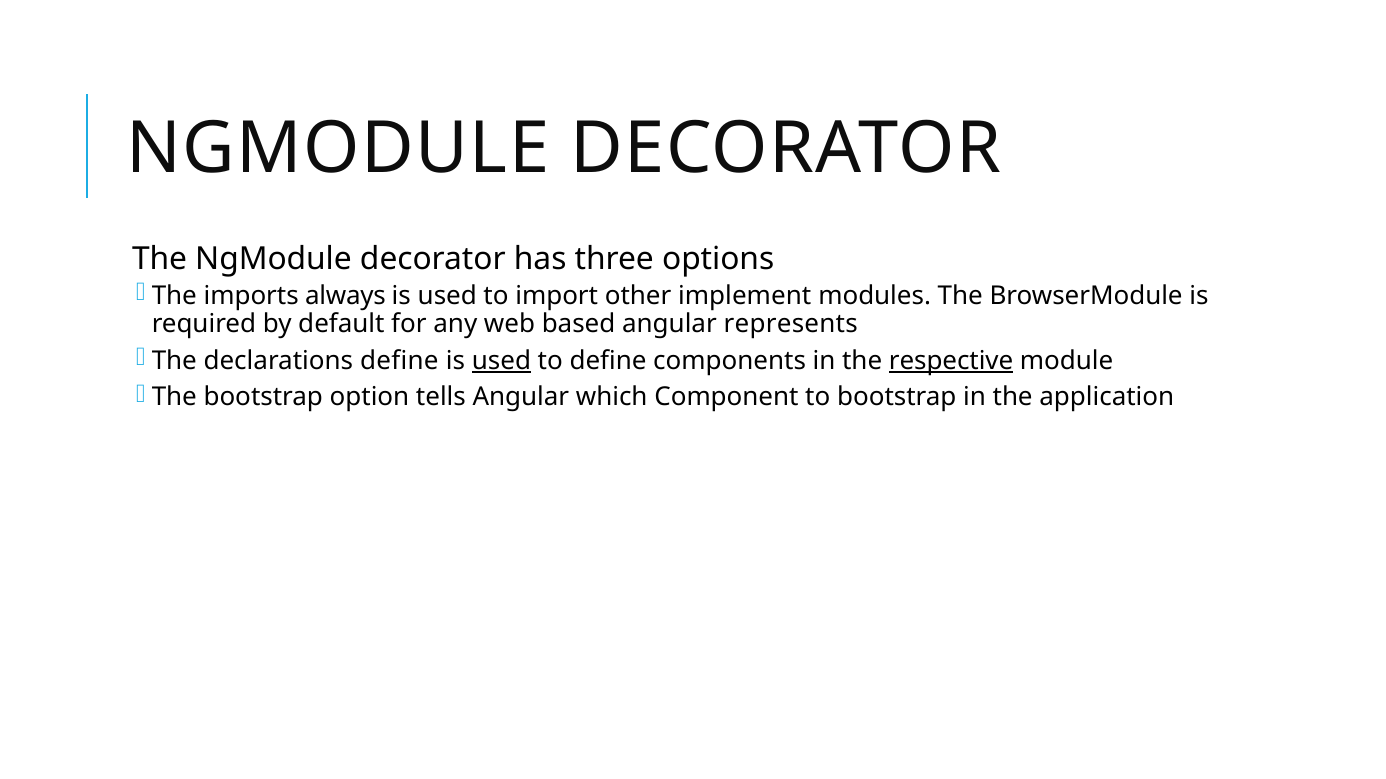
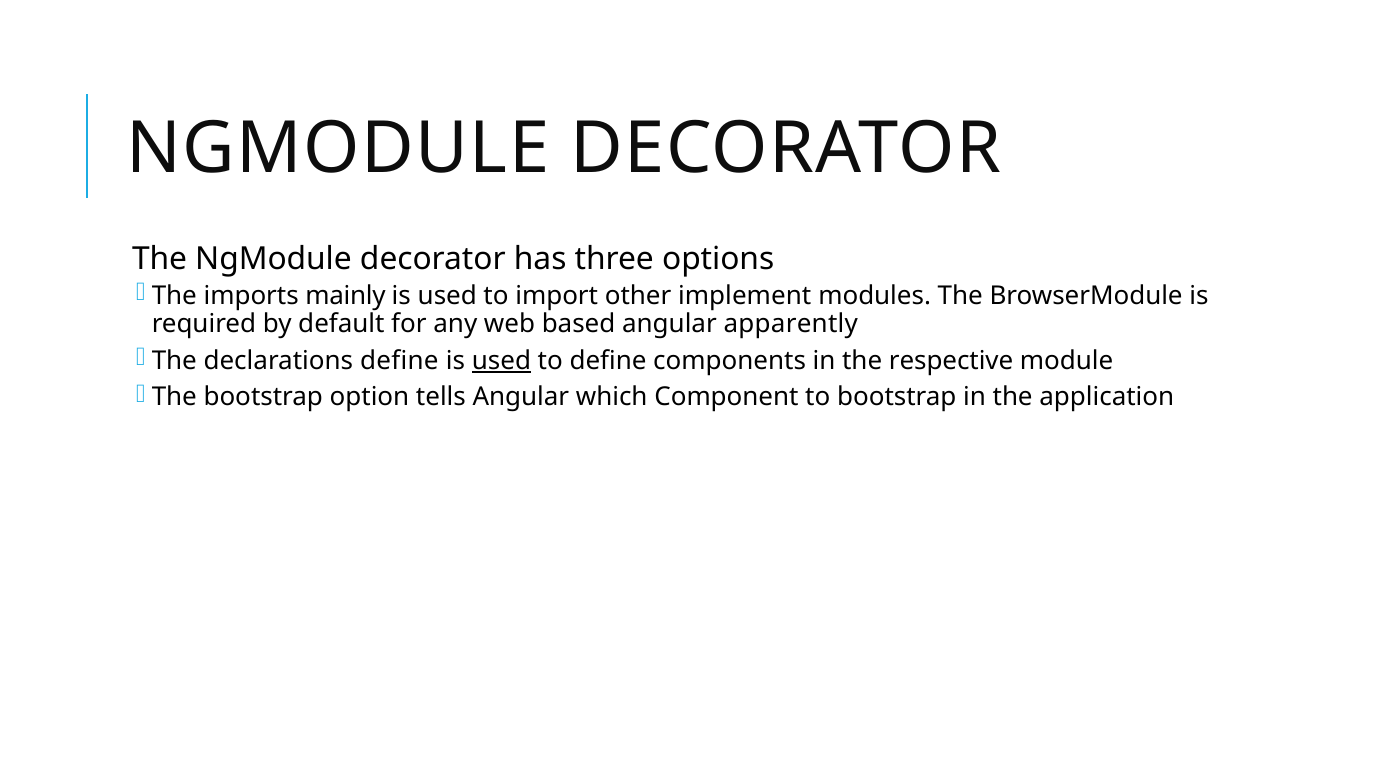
always: always -> mainly
represents: represents -> apparently
respective underline: present -> none
